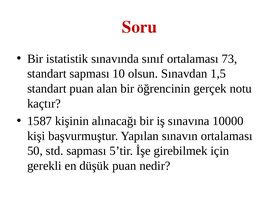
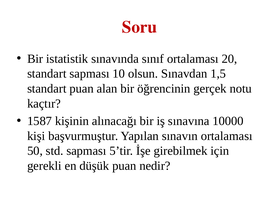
73: 73 -> 20
